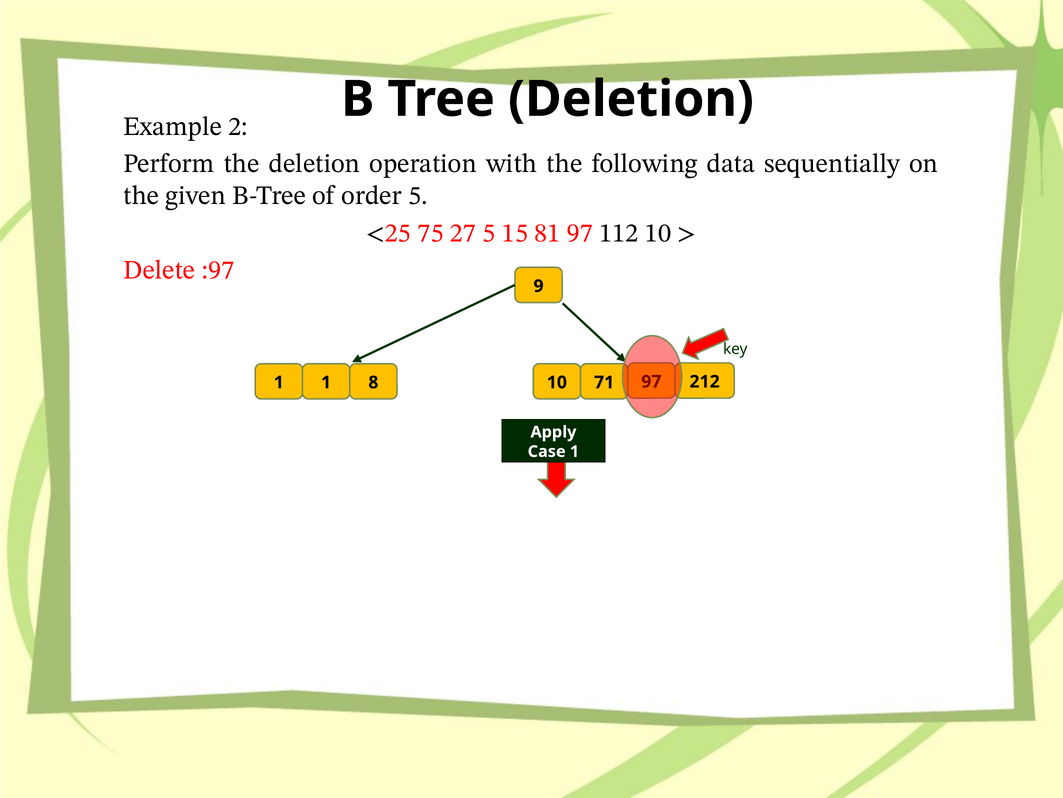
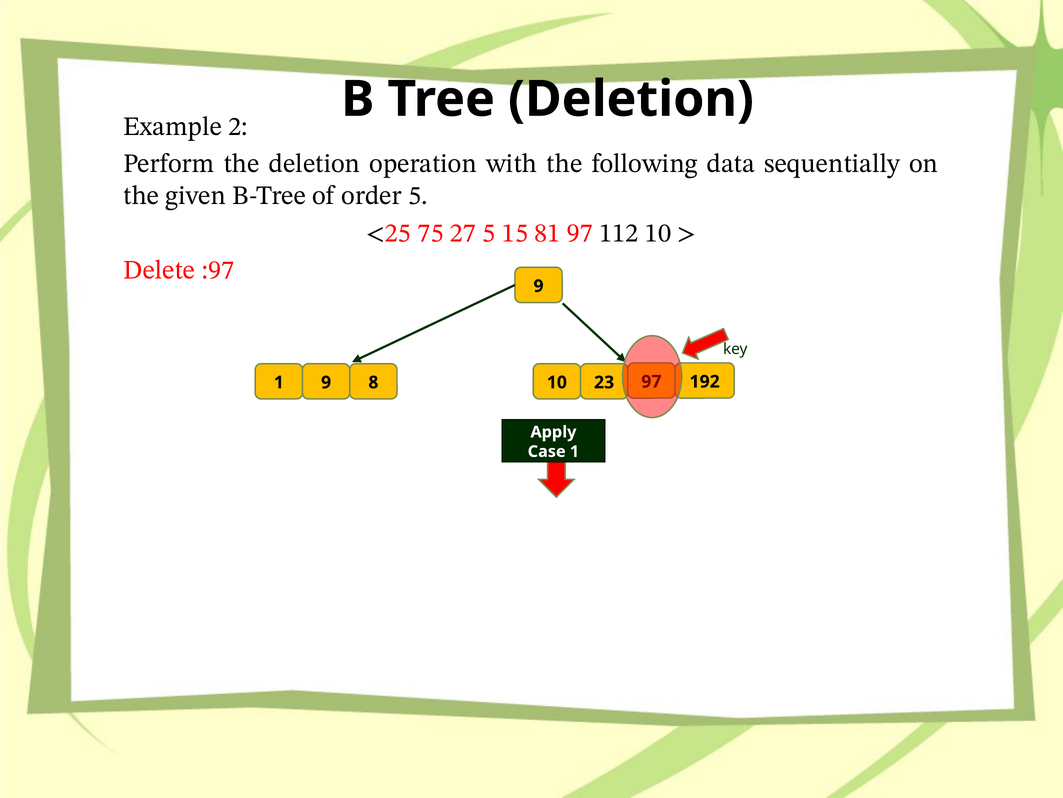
1 1: 1 -> 9
71: 71 -> 23
212: 212 -> 192
